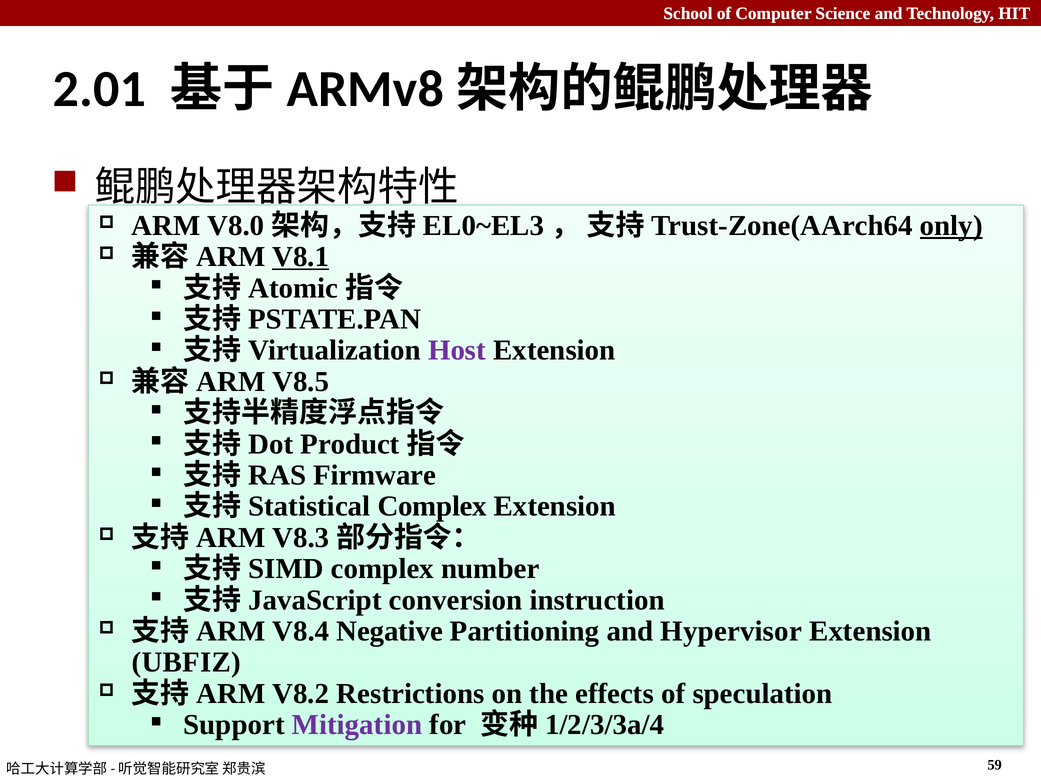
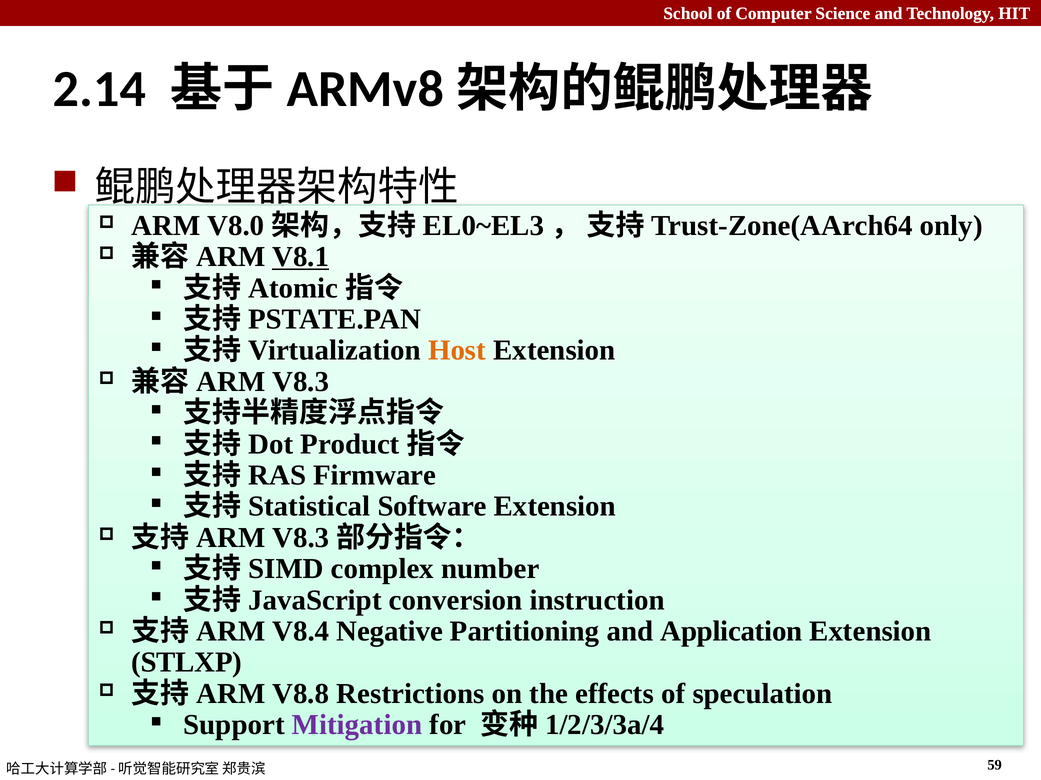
2.01: 2.01 -> 2.14
only underline: present -> none
Host colour: purple -> orange
V8.5: V8.5 -> V8.3
Complex at (432, 507): Complex -> Software
Hypervisor: Hypervisor -> Application
UBFIZ: UBFIZ -> STLXP
V8.2: V8.2 -> V8.8
